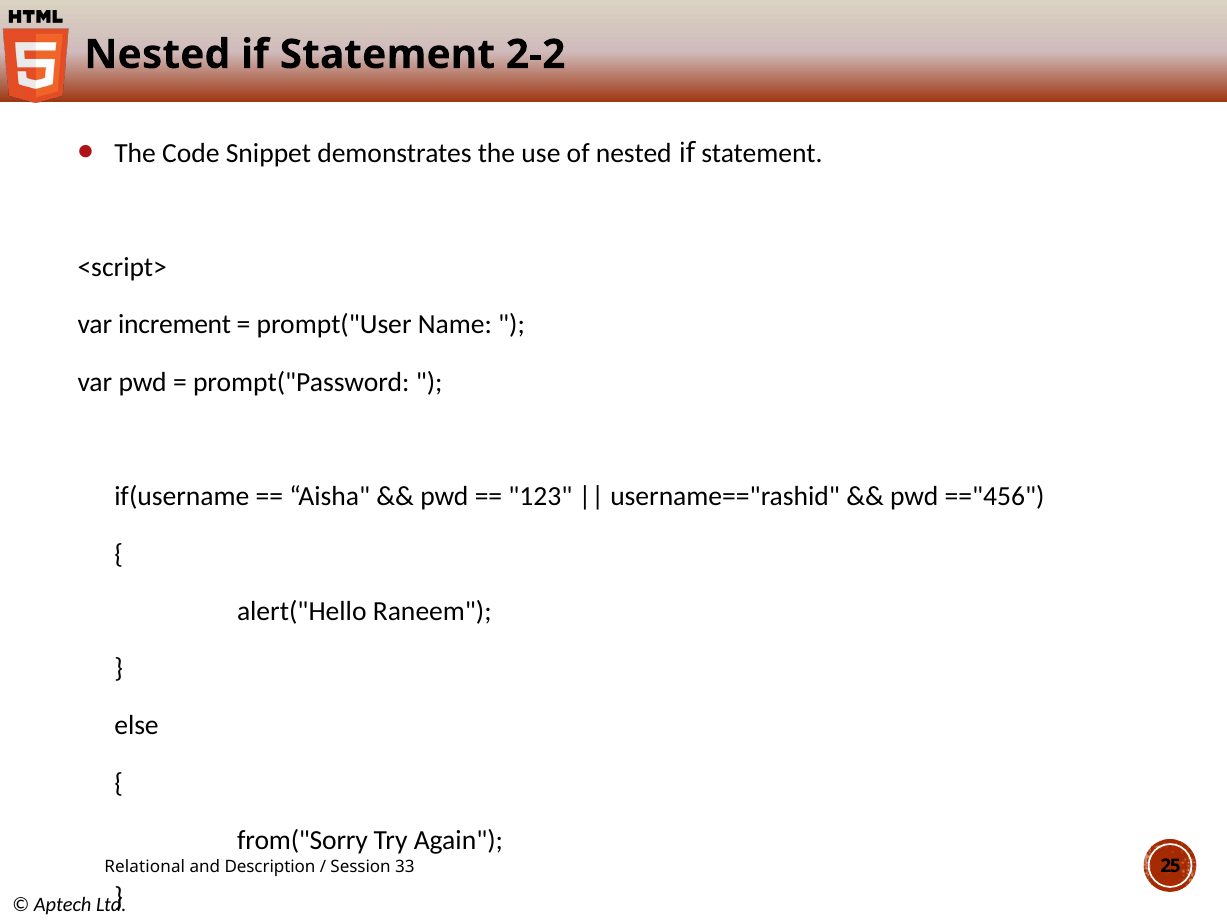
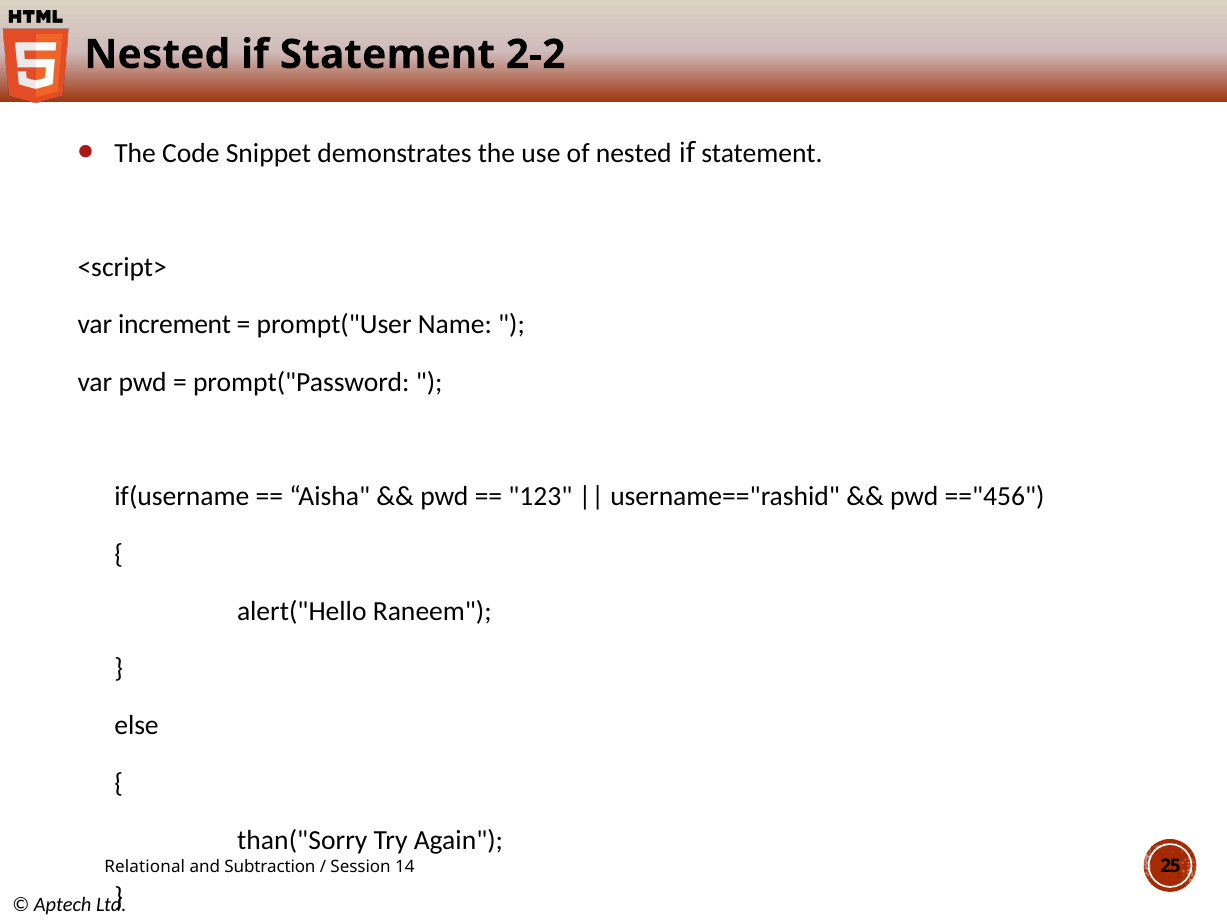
from("Sorry: from("Sorry -> than("Sorry
Description: Description -> Subtraction
33: 33 -> 14
